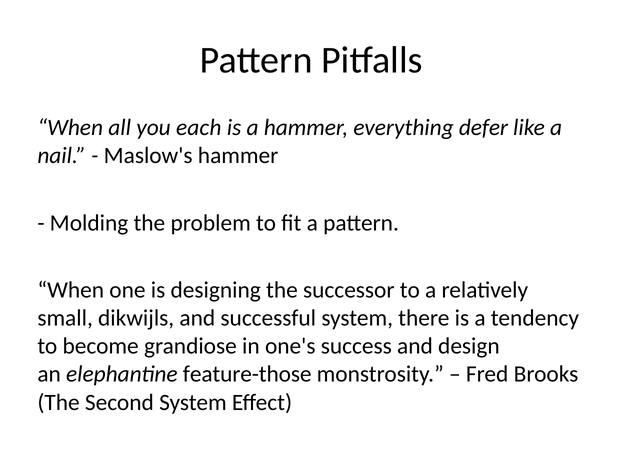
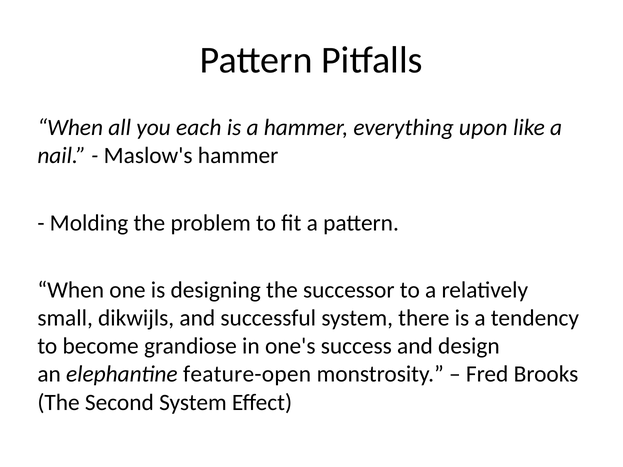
defer: defer -> upon
feature-those: feature-those -> feature-open
